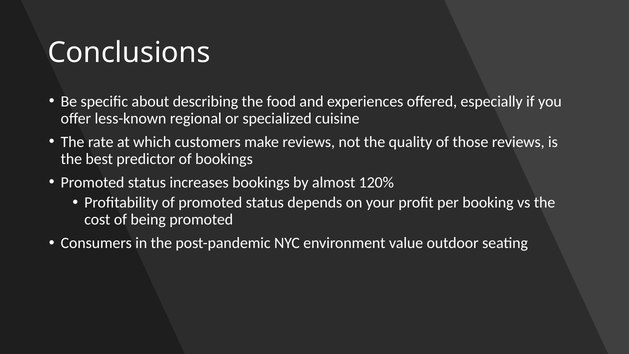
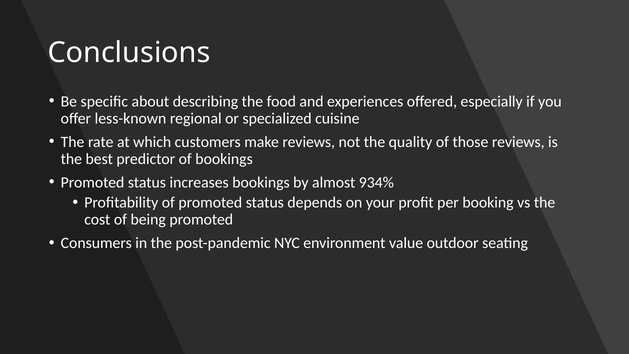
120%: 120% -> 934%
